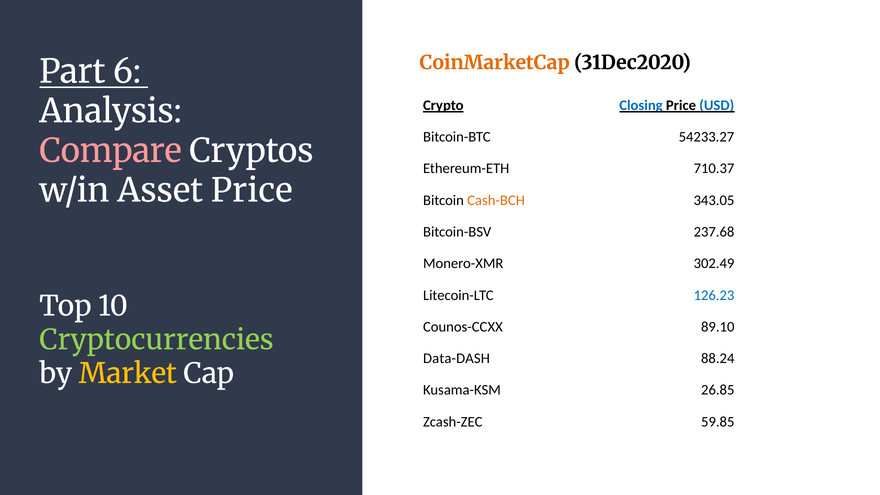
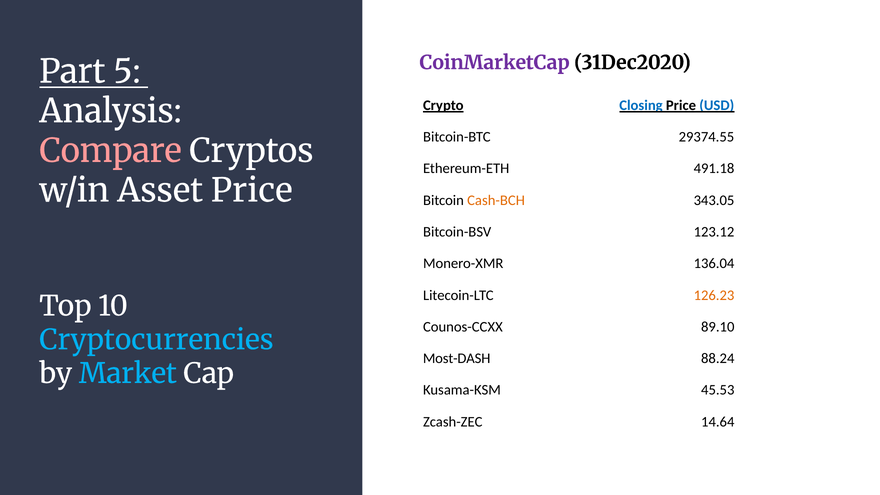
CoinMarketCap colour: orange -> purple
6: 6 -> 5
54233.27: 54233.27 -> 29374.55
710.37: 710.37 -> 491.18
237.68: 237.68 -> 123.12
302.49: 302.49 -> 136.04
126.23 colour: blue -> orange
Cryptocurrencies colour: light green -> light blue
Data-DASH: Data-DASH -> Most-DASH
Market colour: yellow -> light blue
26.85: 26.85 -> 45.53
59.85: 59.85 -> 14.64
